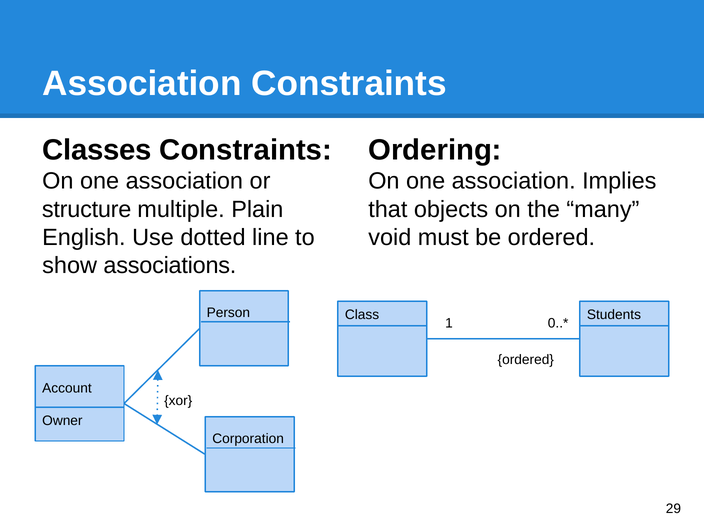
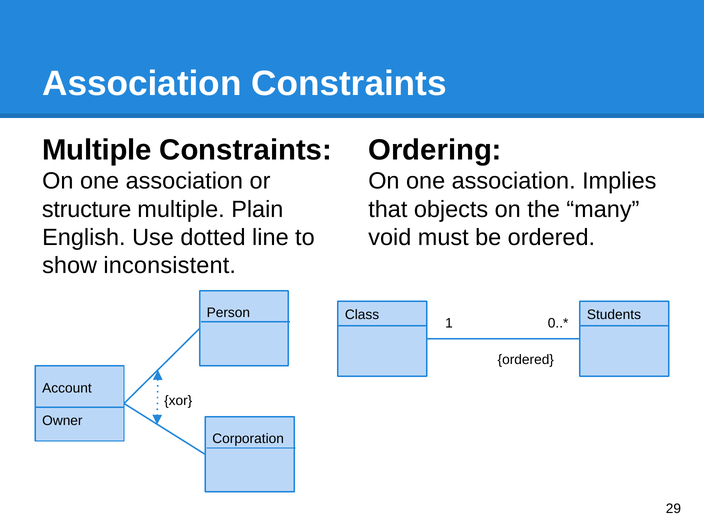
Classes at (97, 150): Classes -> Multiple
associations: associations -> inconsistent
